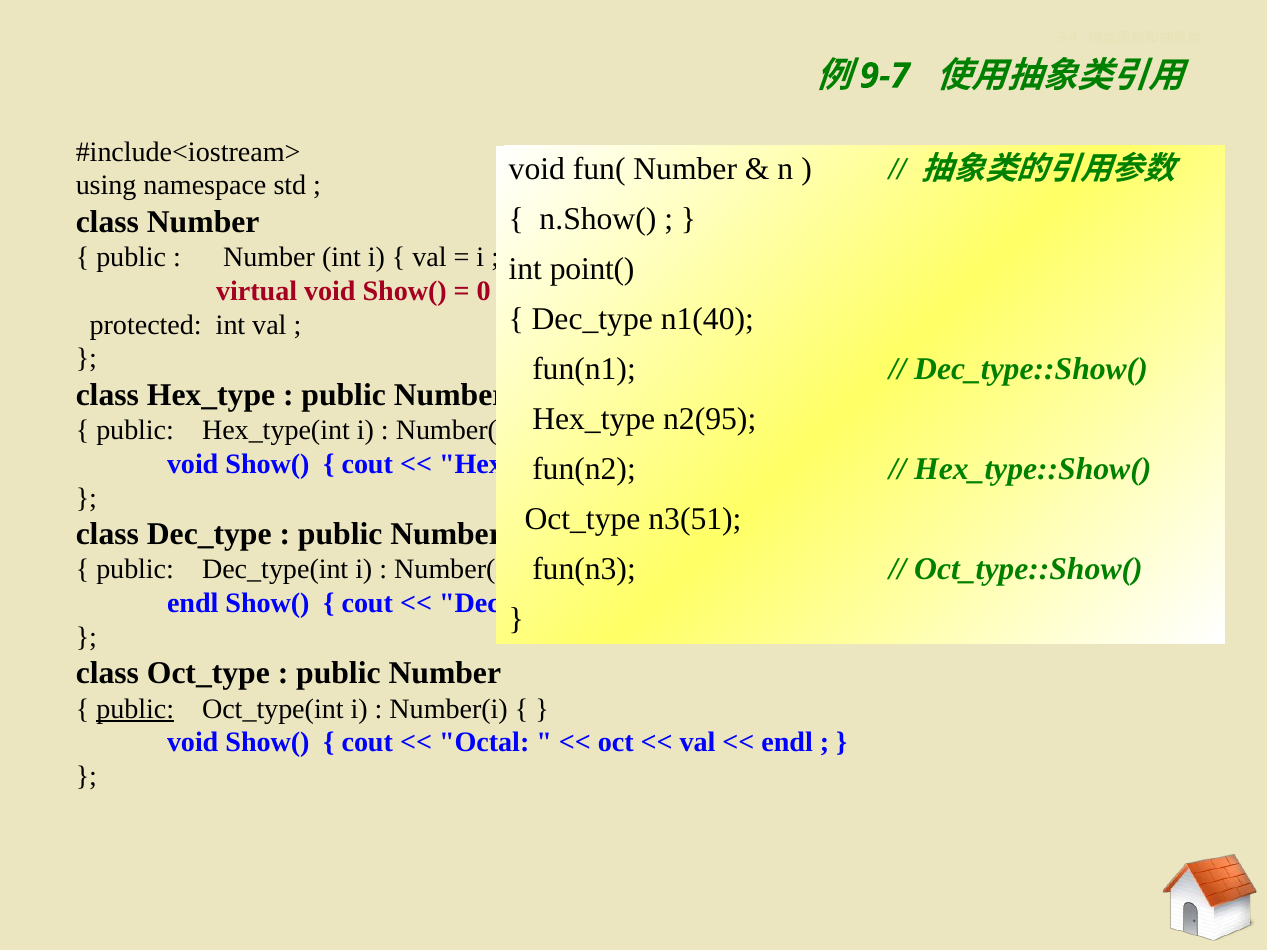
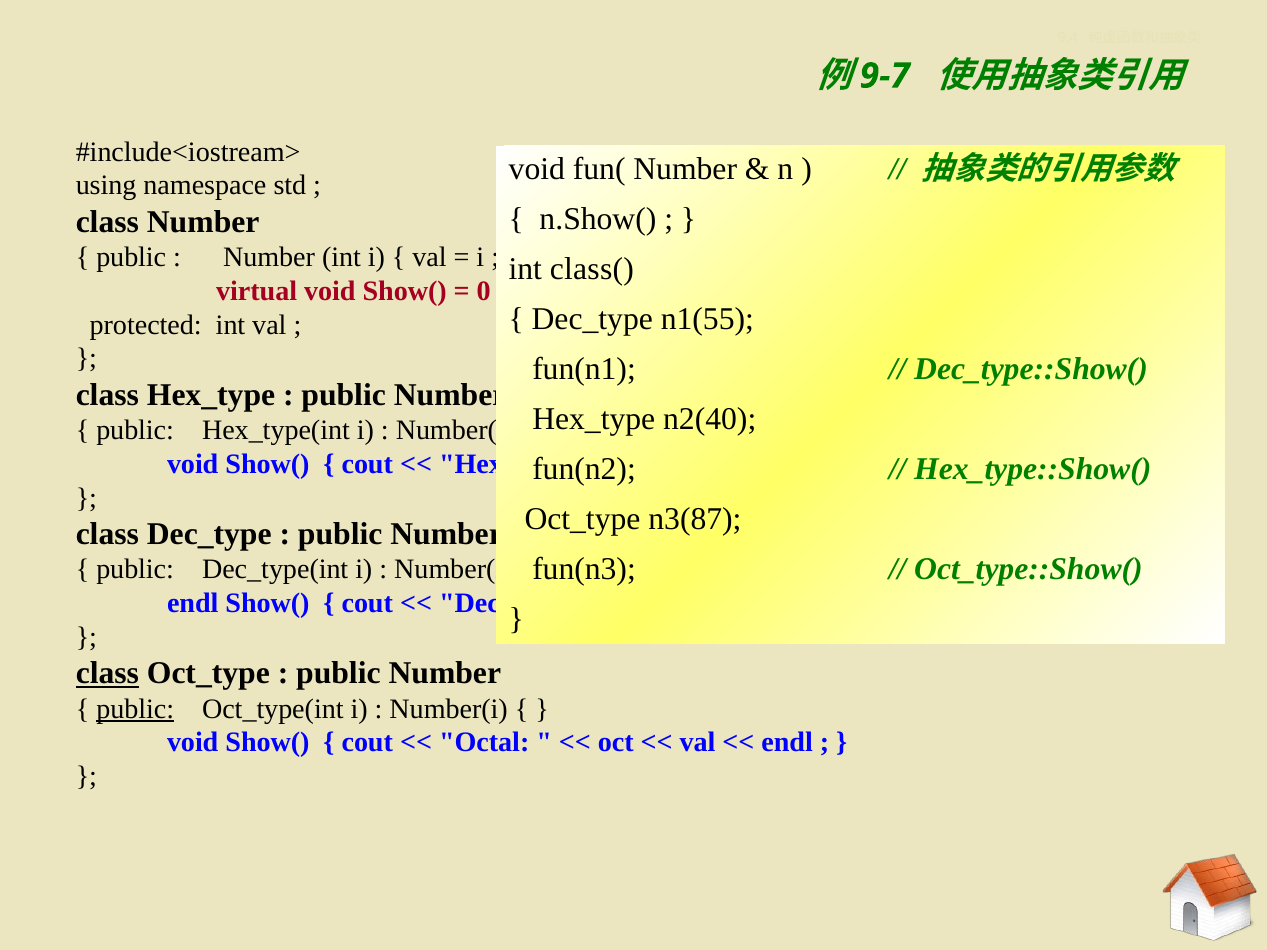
point(: point( -> class(
n1(40: n1(40 -> n1(55
n2(95: n2(95 -> n2(40
n3(51: n3(51 -> n3(87
class at (107, 673) underline: none -> present
